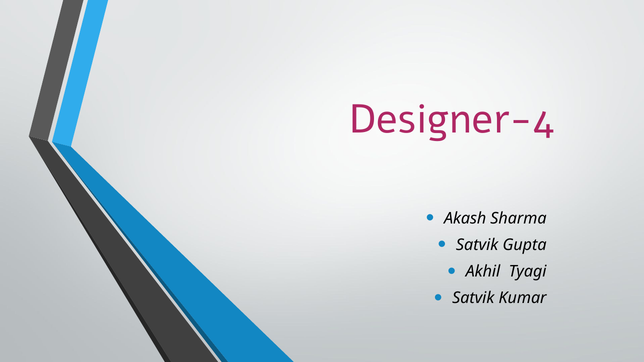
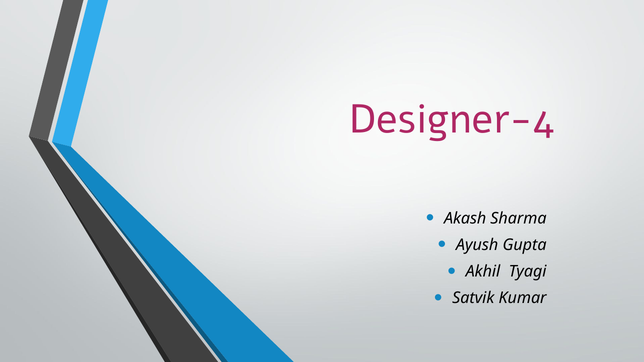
Satvik at (477, 245): Satvik -> Ayush
